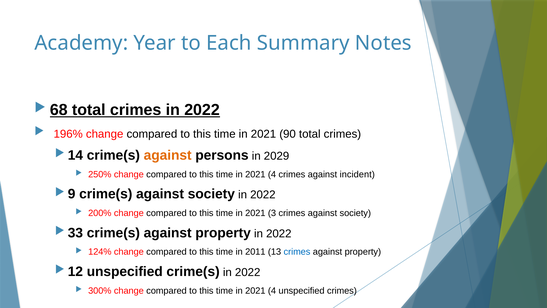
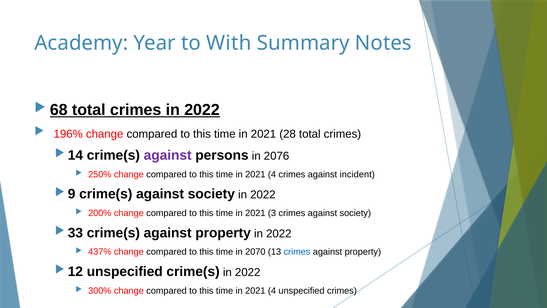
Each: Each -> With
90: 90 -> 28
against at (168, 155) colour: orange -> purple
2029: 2029 -> 2076
124%: 124% -> 437%
2011: 2011 -> 2070
